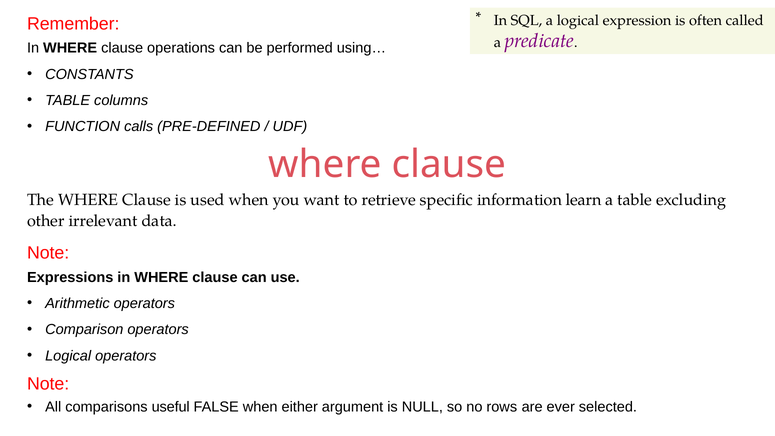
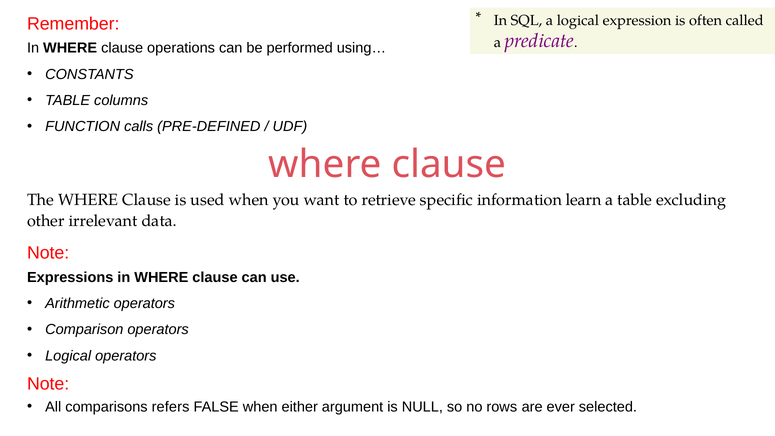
useful: useful -> refers
